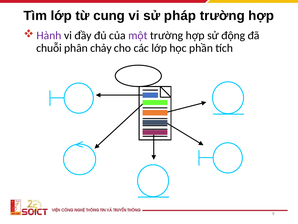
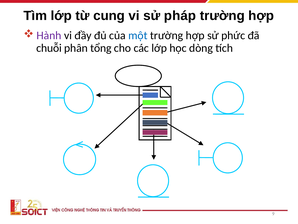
một colour: purple -> blue
động: động -> phức
chảy: chảy -> tổng
phần: phần -> dòng
